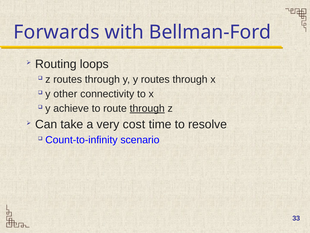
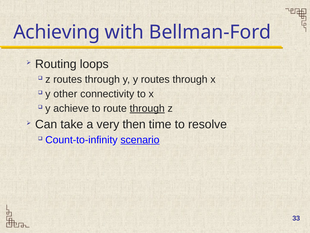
Forwards: Forwards -> Achieving
cost: cost -> then
scenario underline: none -> present
